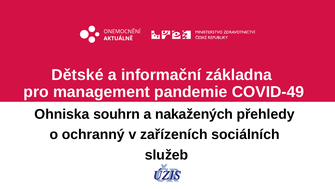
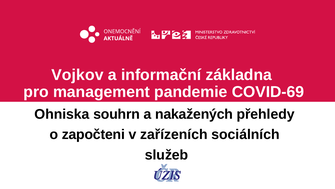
Dětské: Dětské -> Vojkov
COVID-49: COVID-49 -> COVID-69
ochranný: ochranný -> započteni
